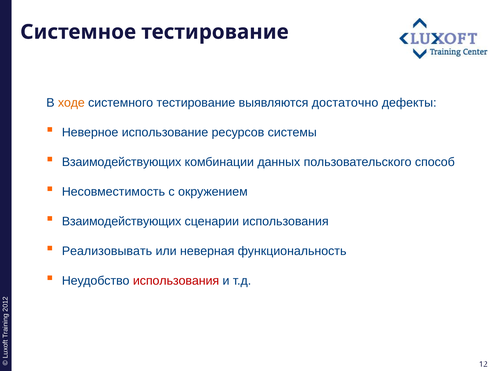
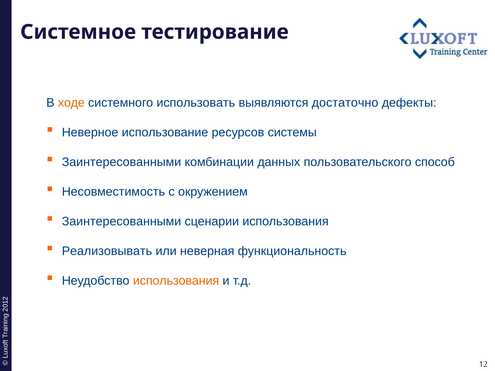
системного тестирование: тестирование -> использовать
Взаимодействующих at (122, 162): Взаимодействующих -> Заинтересованными
Взаимодействующих at (122, 222): Взаимодействующих -> Заинтересованными
использования at (176, 281) colour: red -> orange
